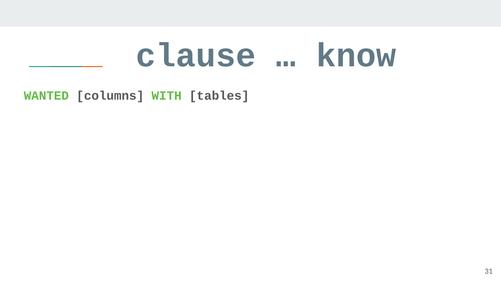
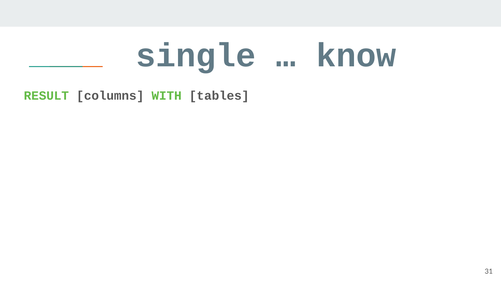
clause: clause -> single
WANTED: WANTED -> RESULT
